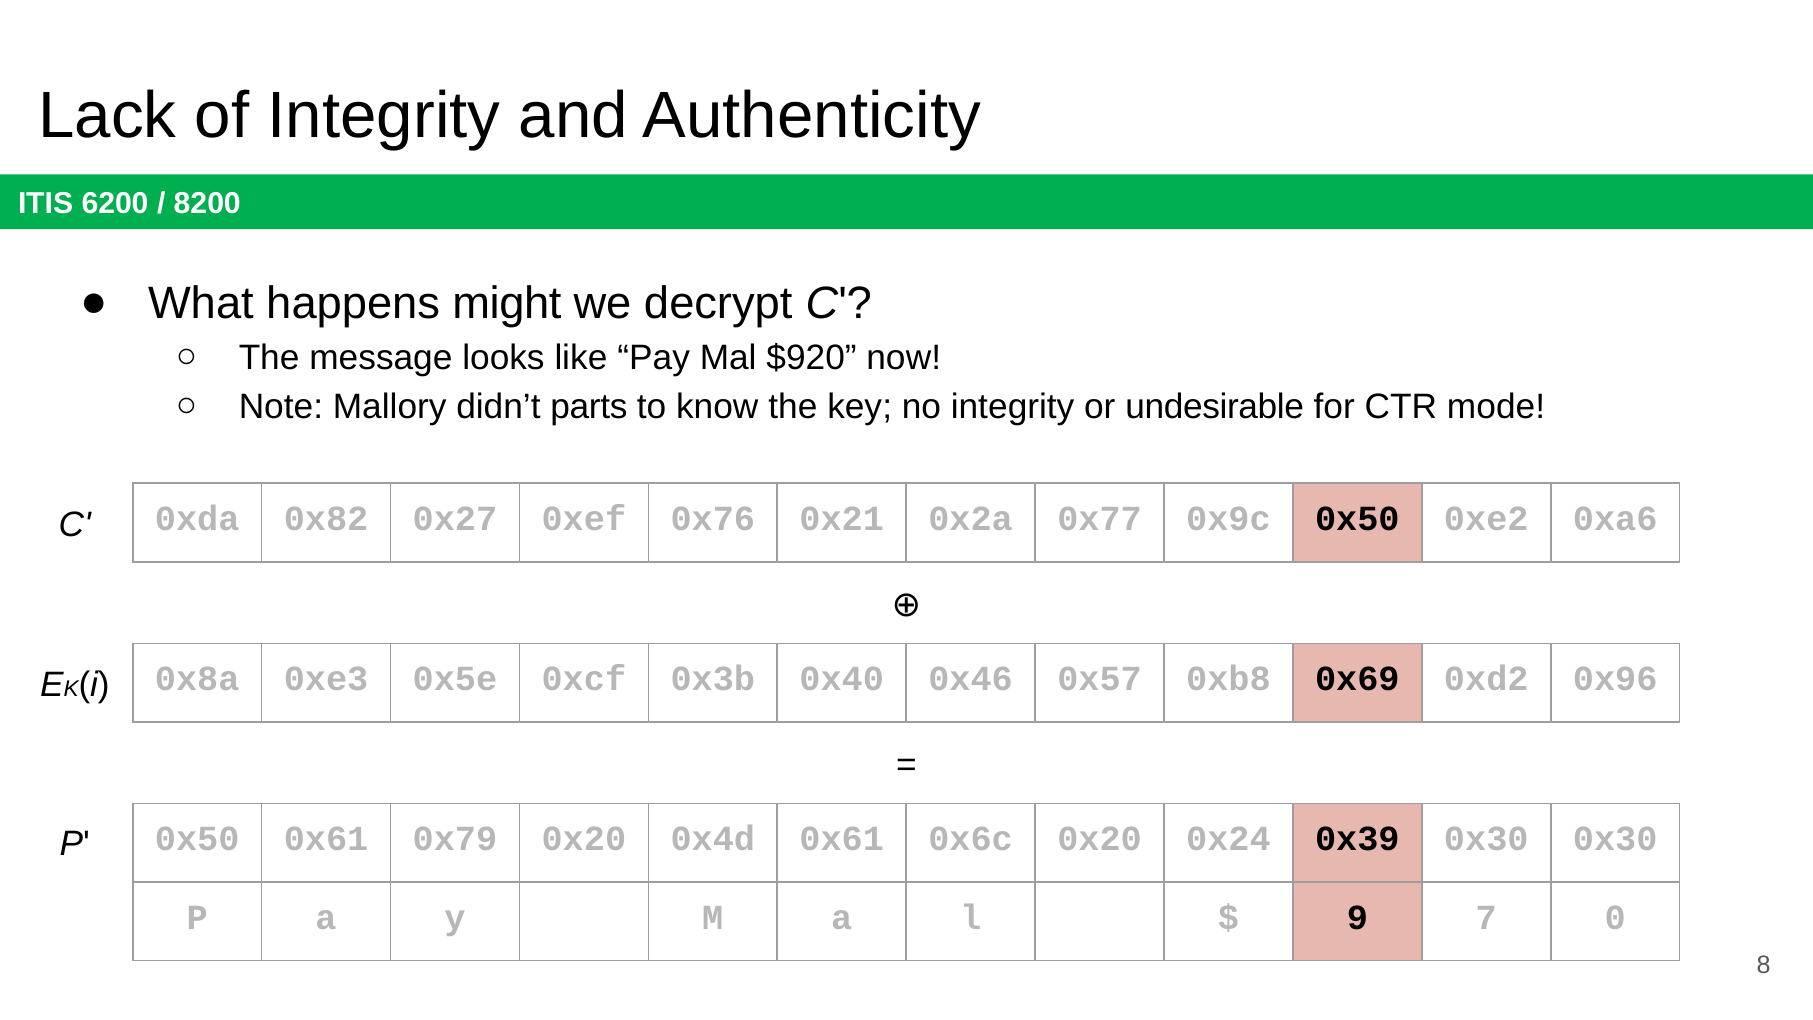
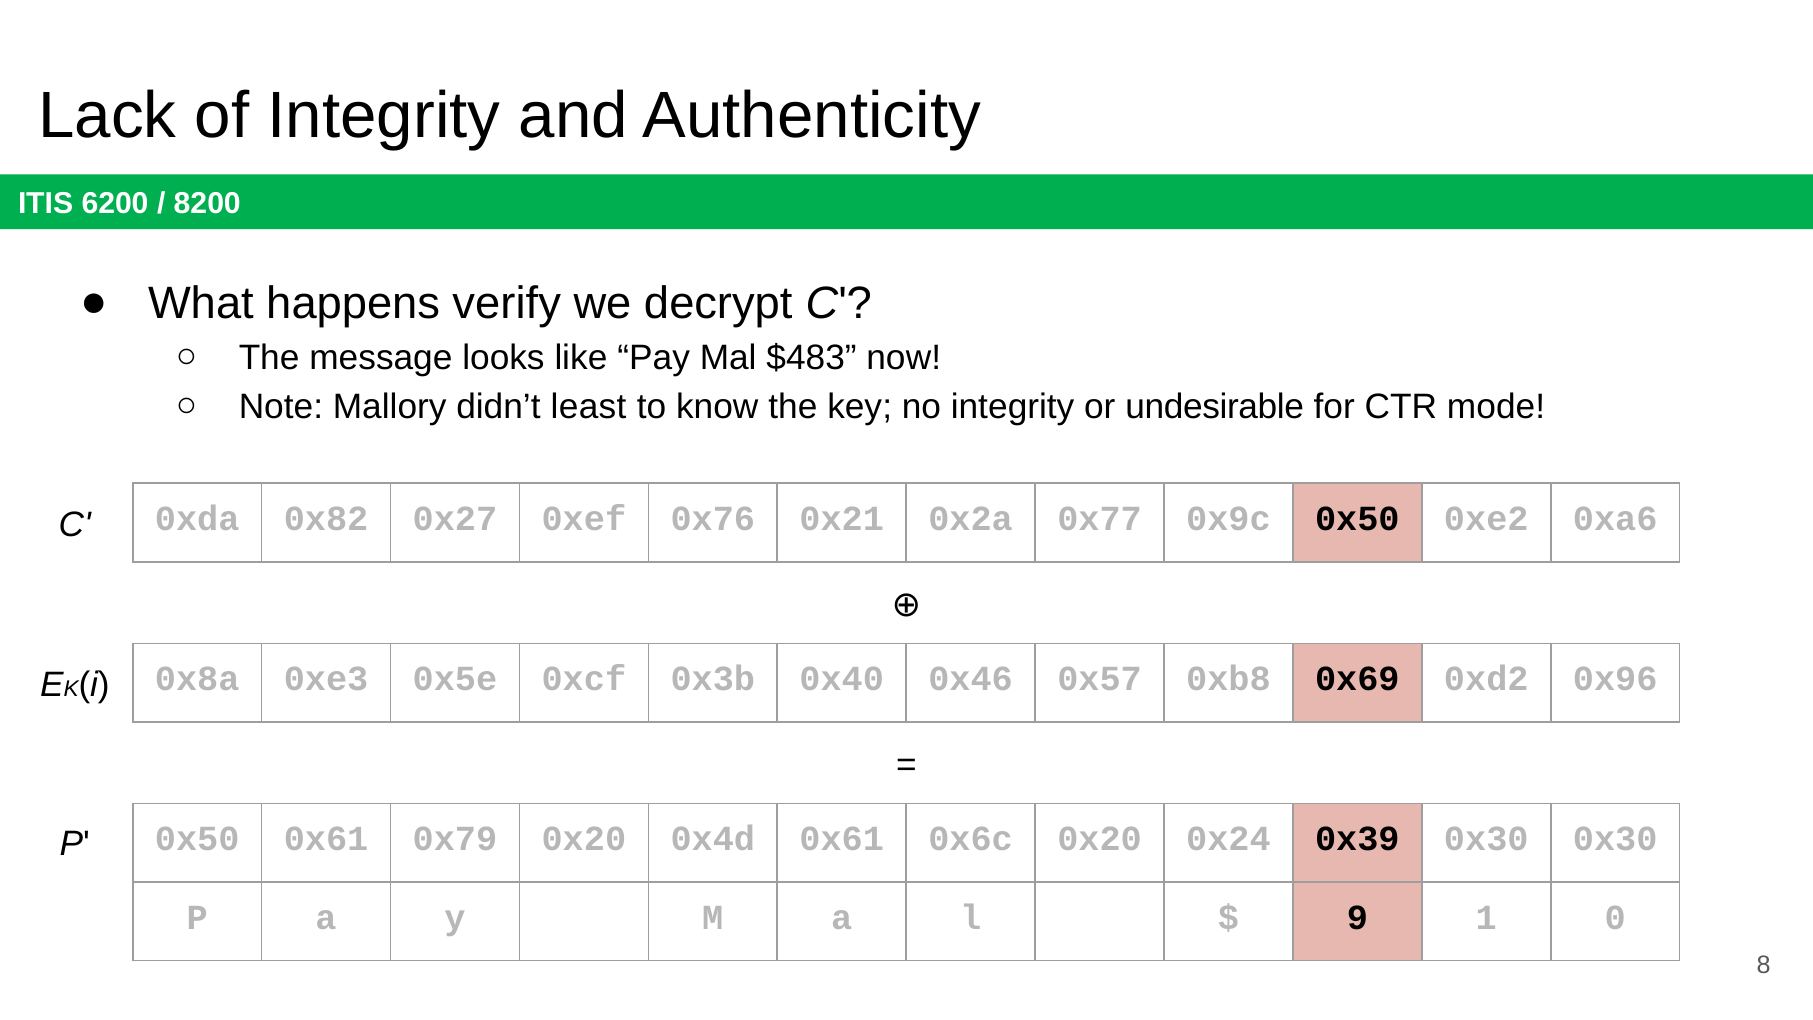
might: might -> verify
$920: $920 -> $483
parts: parts -> least
7: 7 -> 1
